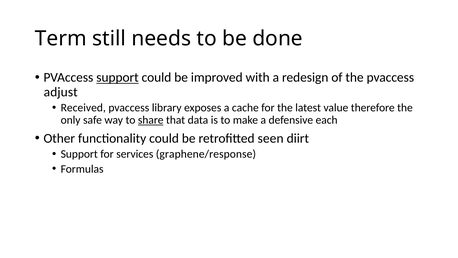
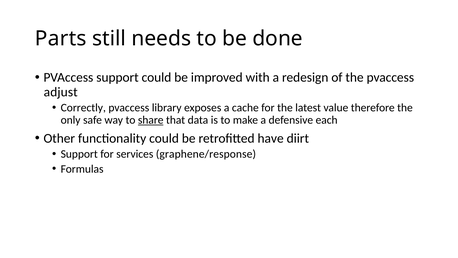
Term: Term -> Parts
support at (117, 77) underline: present -> none
Received: Received -> Correctly
seen: seen -> have
